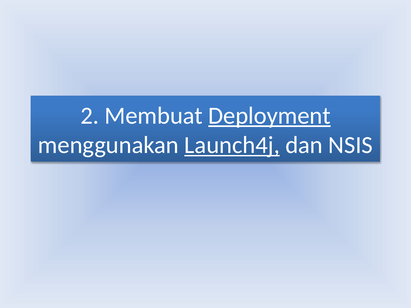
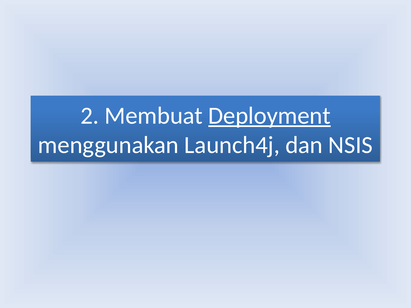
Launch4j underline: present -> none
